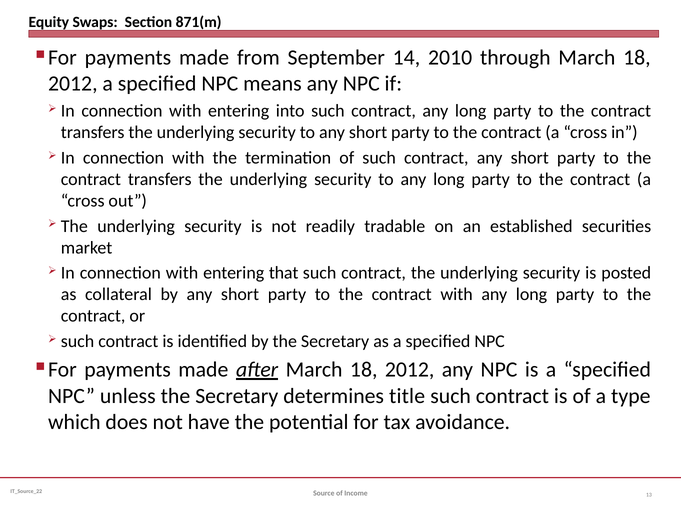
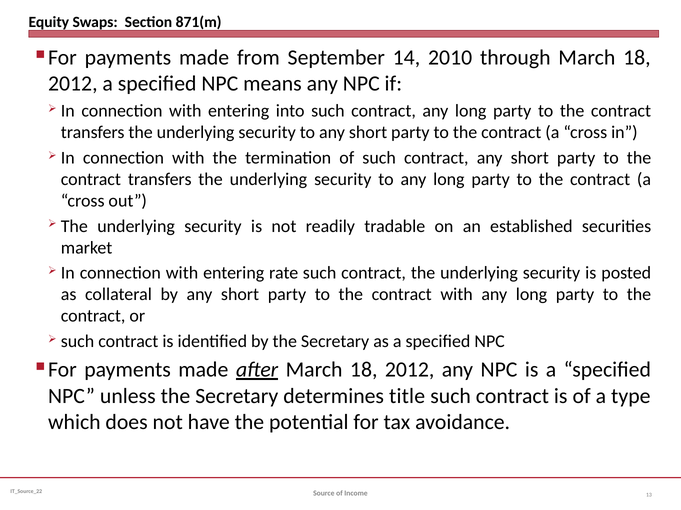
that: that -> rate
